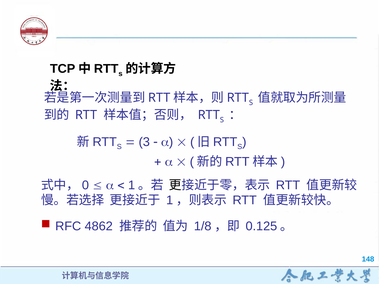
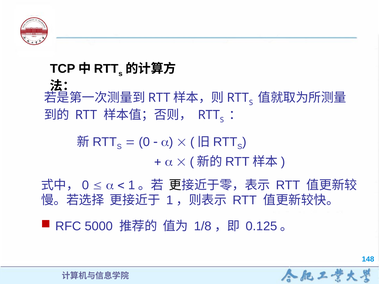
3: 3 -> 0
4862: 4862 -> 5000
